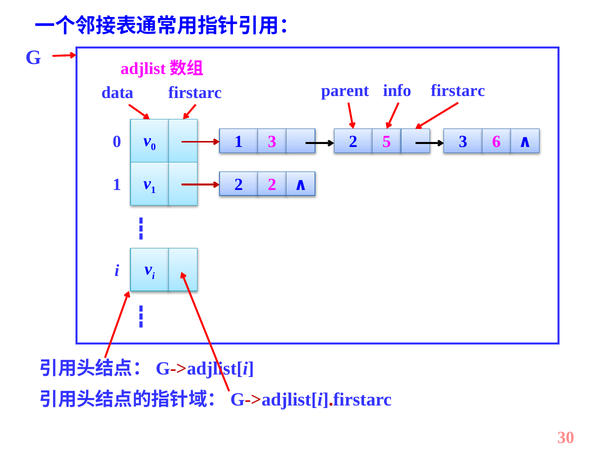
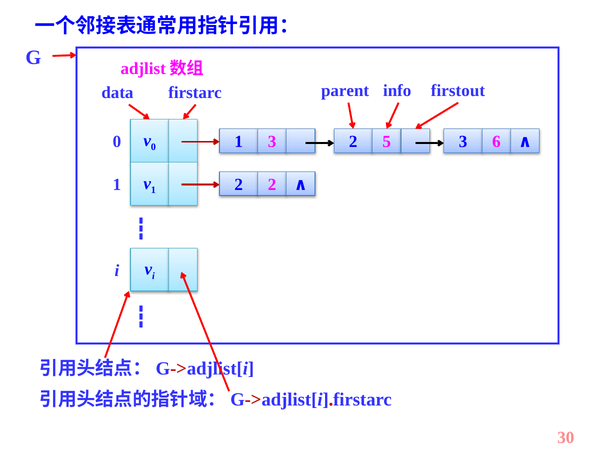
info firstarc: firstarc -> firstout
